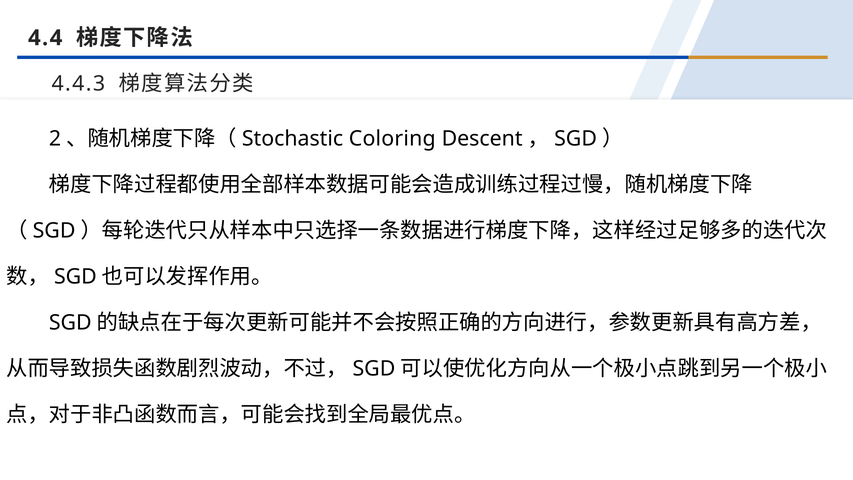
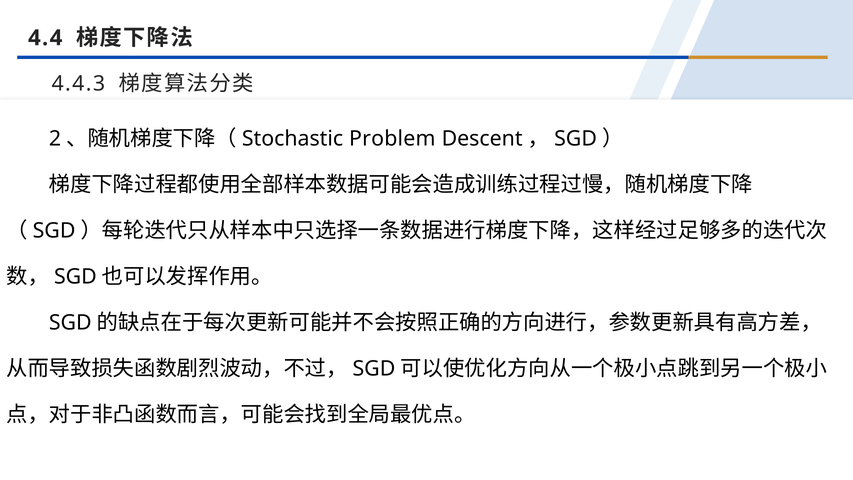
Coloring: Coloring -> Problem
